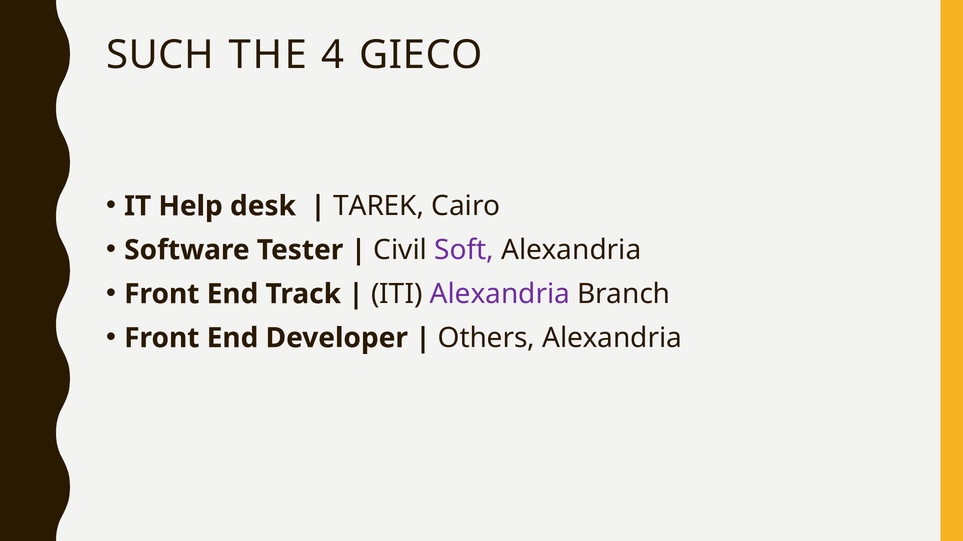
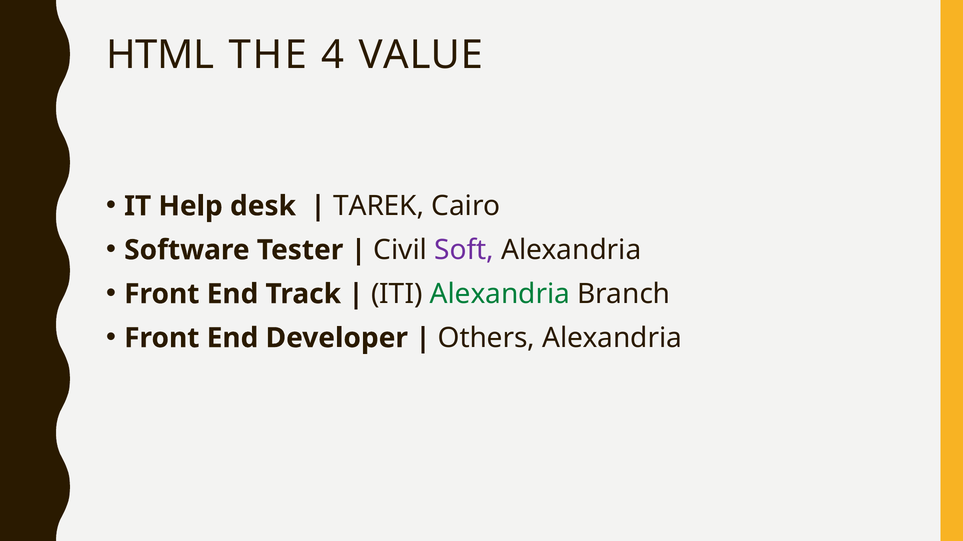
SUCH: SUCH -> HTML
GIECO: GIECO -> VALUE
Alexandria at (500, 294) colour: purple -> green
